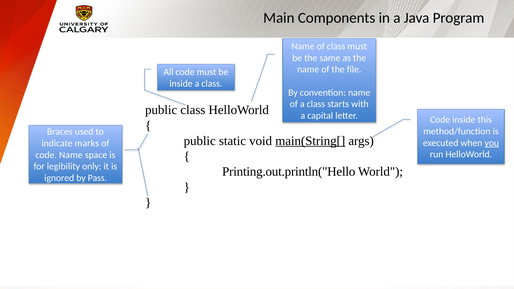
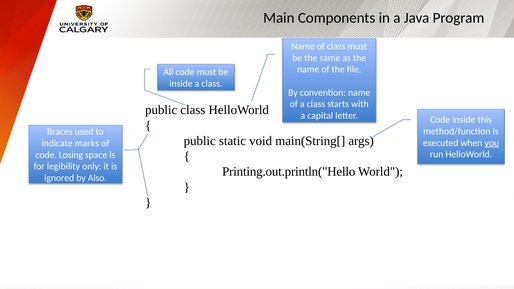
main(String[ underline: present -> none
code Name: Name -> Losing
Pass: Pass -> Also
